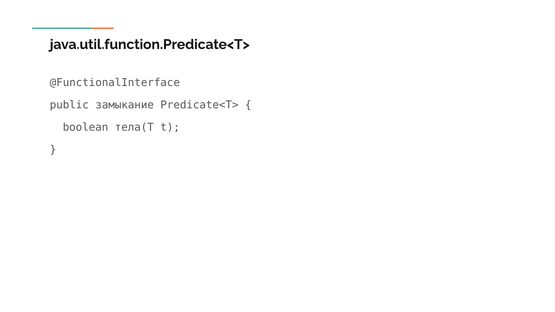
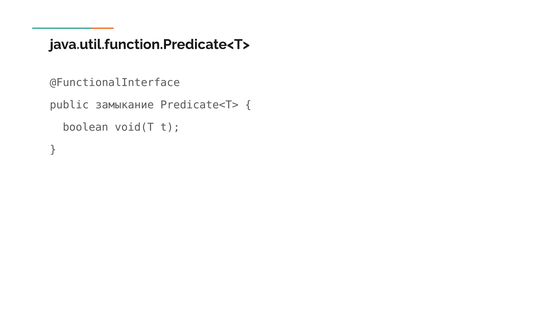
тела(T: тела(T -> void(T
